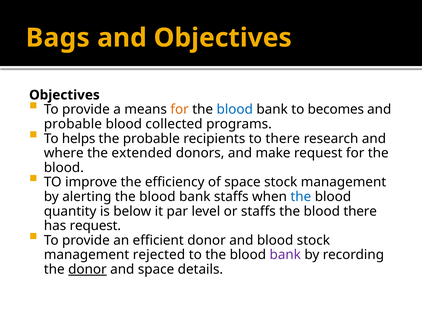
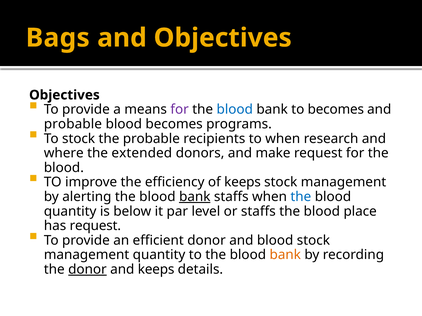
for at (180, 110) colour: orange -> purple
blood collected: collected -> becomes
To helps: helps -> stock
to there: there -> when
of space: space -> keeps
bank at (195, 197) underline: none -> present
blood there: there -> place
management rejected: rejected -> quantity
bank at (285, 255) colour: purple -> orange
and space: space -> keeps
